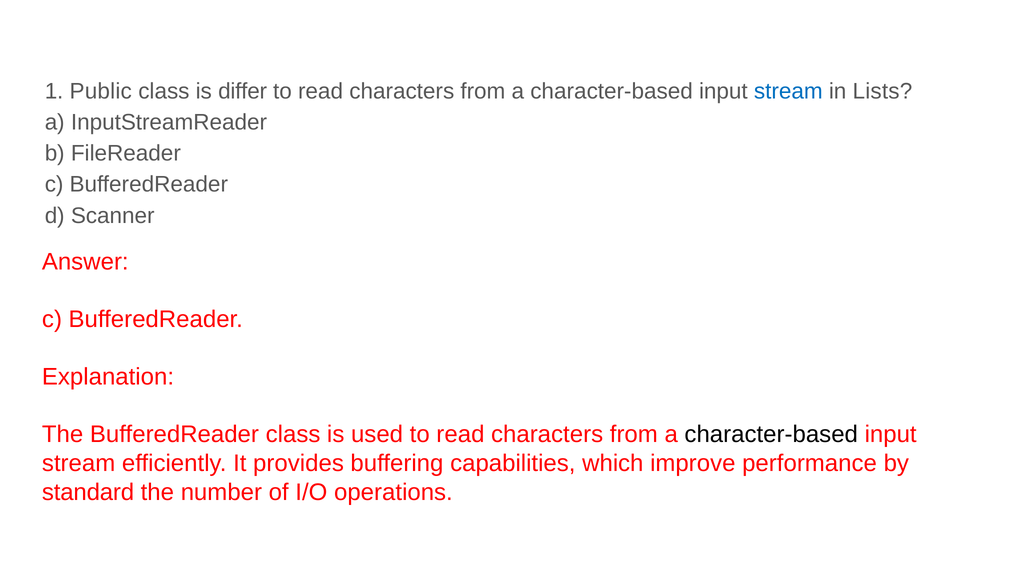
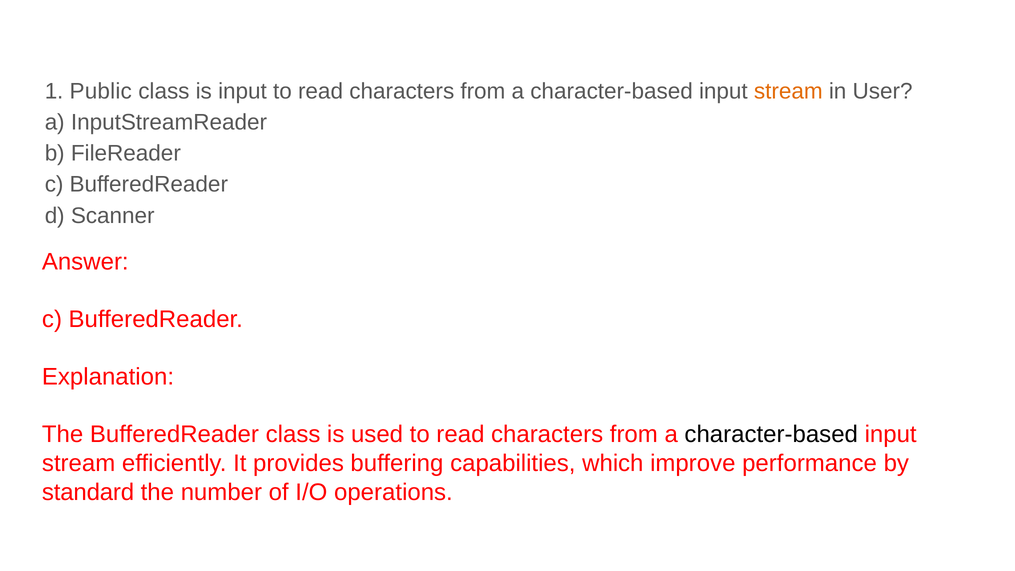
is differ: differ -> input
stream at (788, 91) colour: blue -> orange
Lists: Lists -> User
